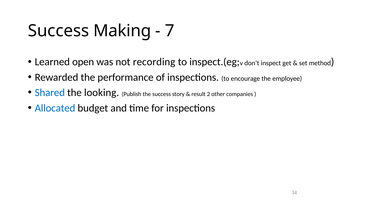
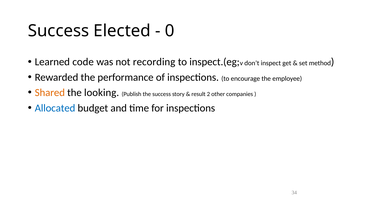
Making: Making -> Elected
7: 7 -> 0
open: open -> code
Shared colour: blue -> orange
